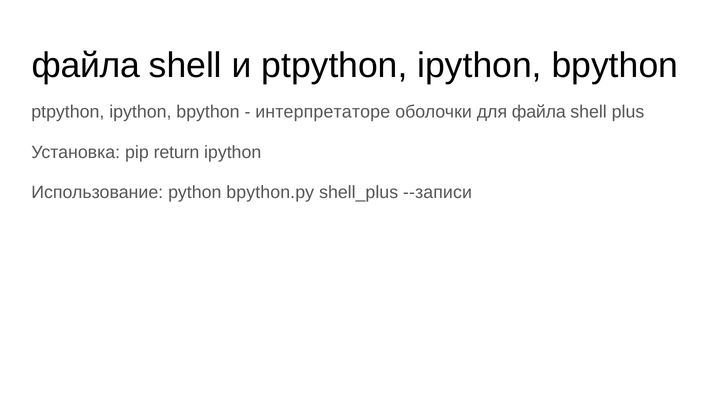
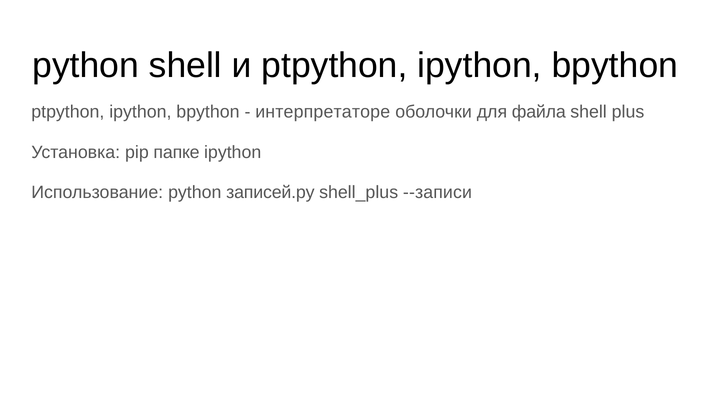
файла at (86, 66): файла -> python
return: return -> папке
bpython.py: bpython.py -> записей.py
